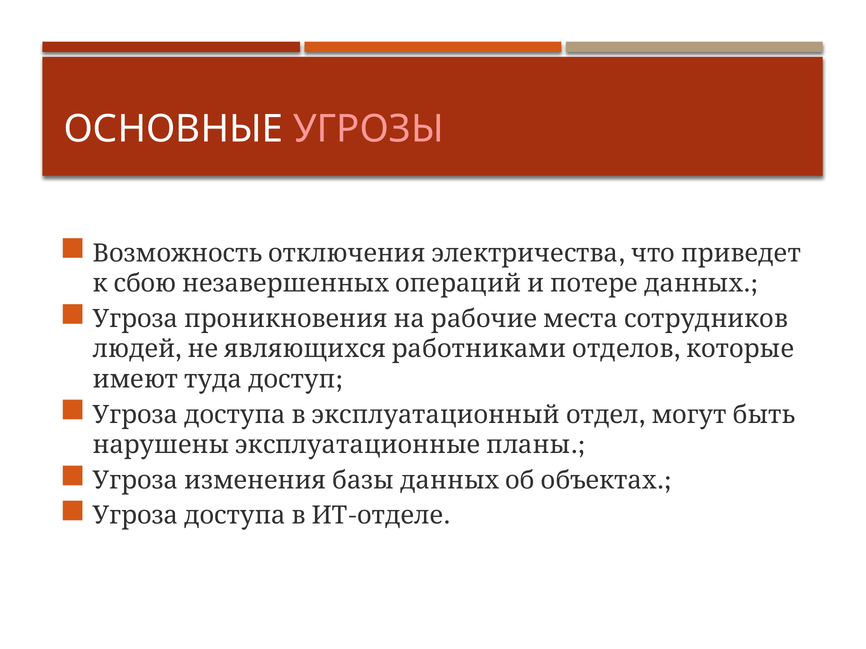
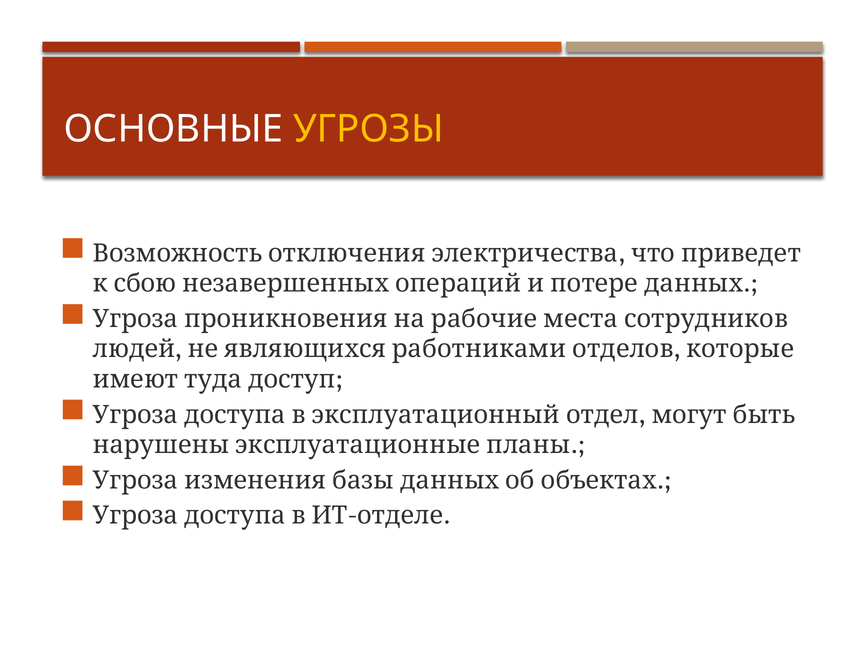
УГРОЗЫ colour: pink -> yellow
